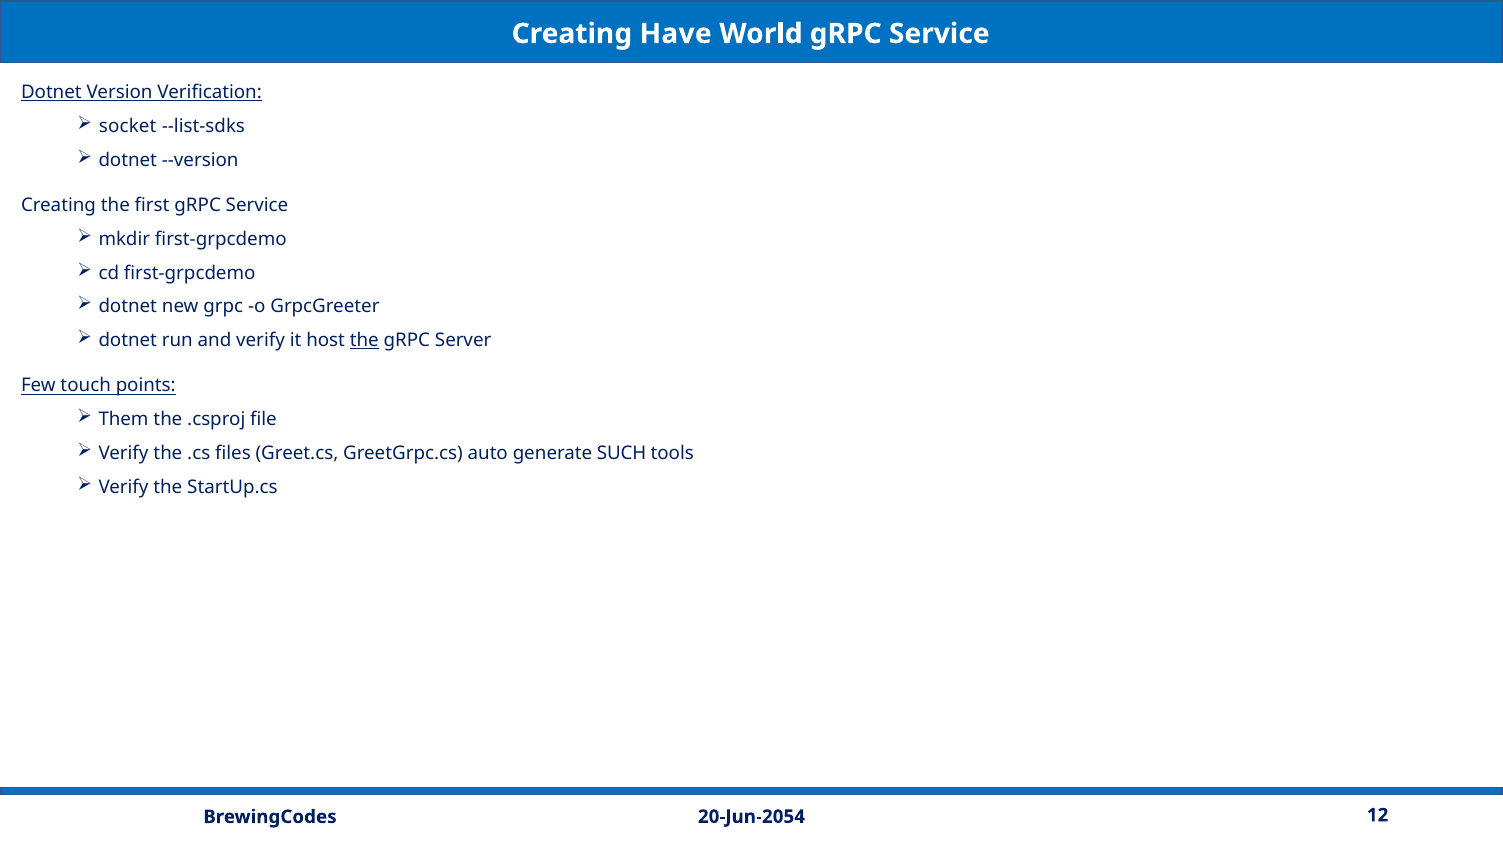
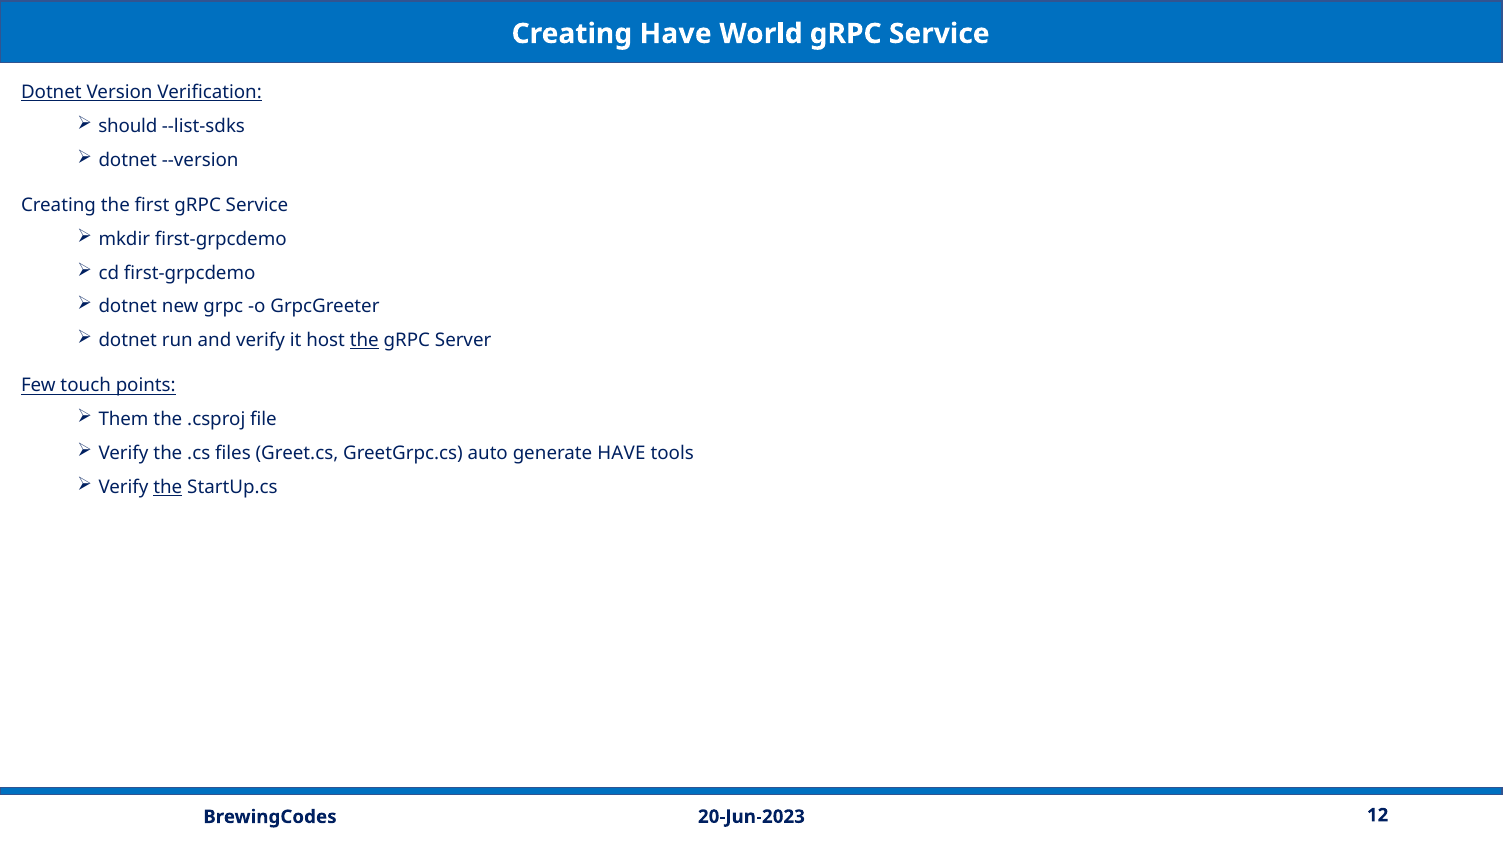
socket: socket -> should
generate SUCH: SUCH -> HAVE
the at (168, 487) underline: none -> present
20-Jun-2054: 20-Jun-2054 -> 20-Jun-2023
